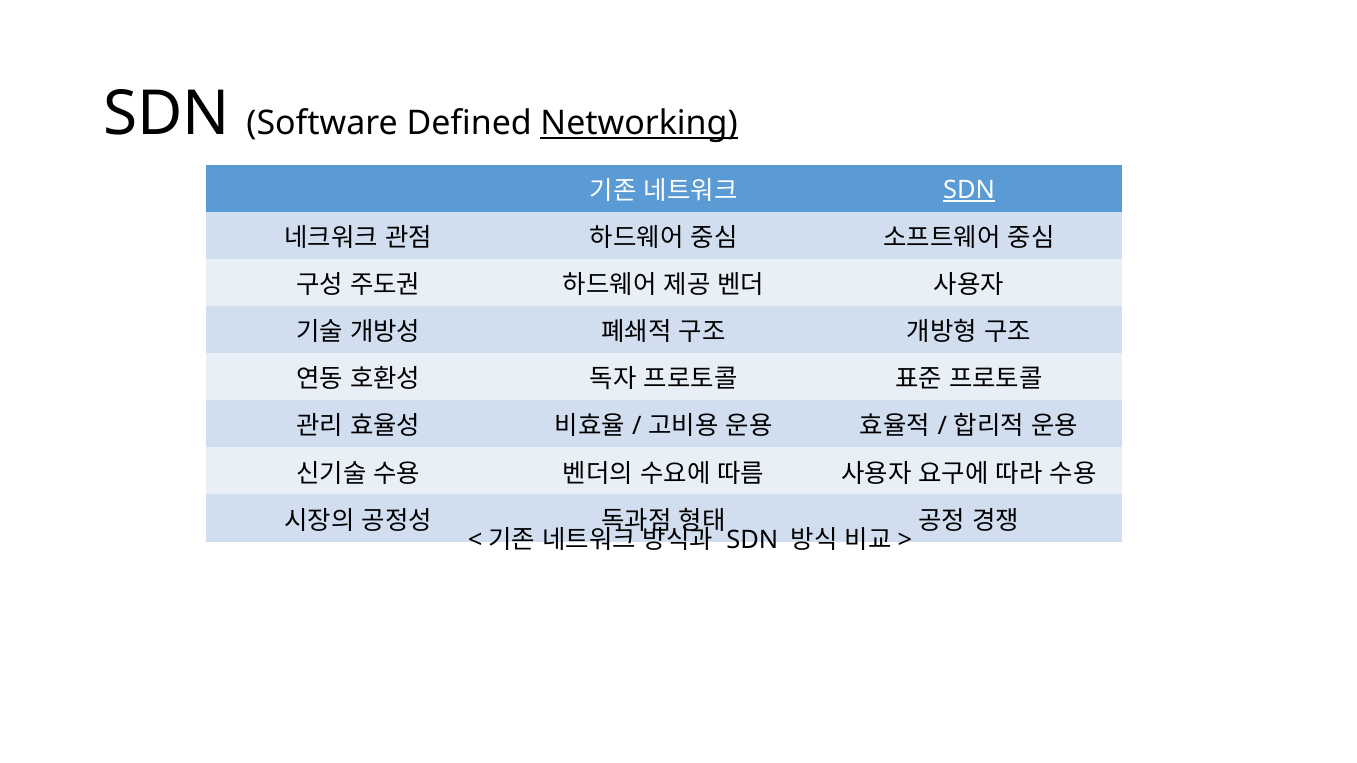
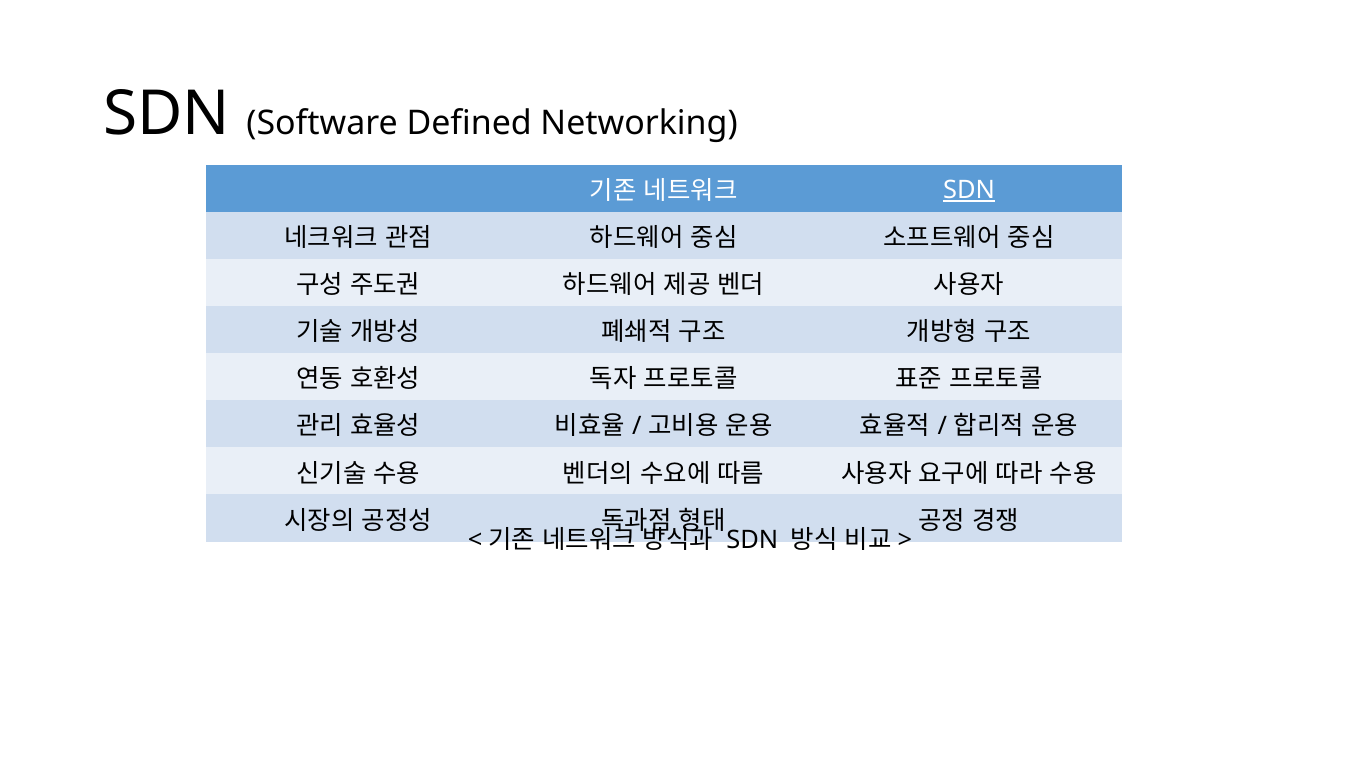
Networking underline: present -> none
